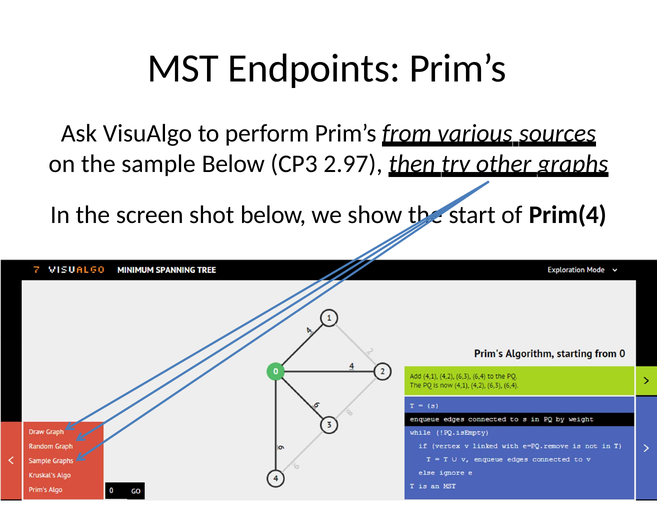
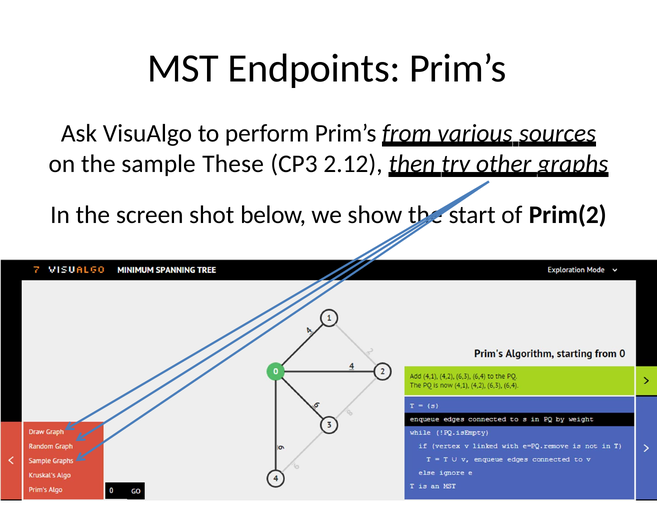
sample Below: Below -> These
2.97: 2.97 -> 2.12
Prim(4: Prim(4 -> Prim(2
